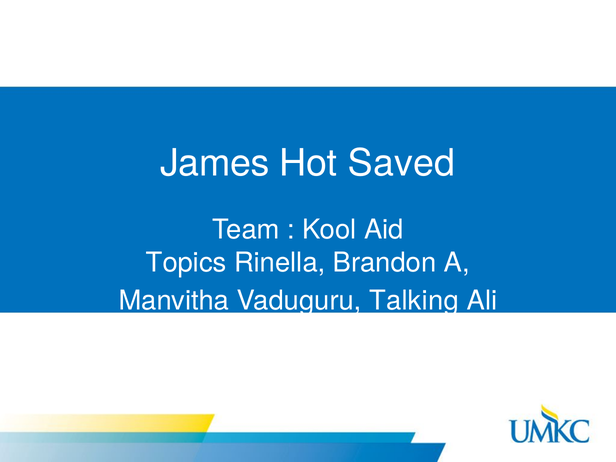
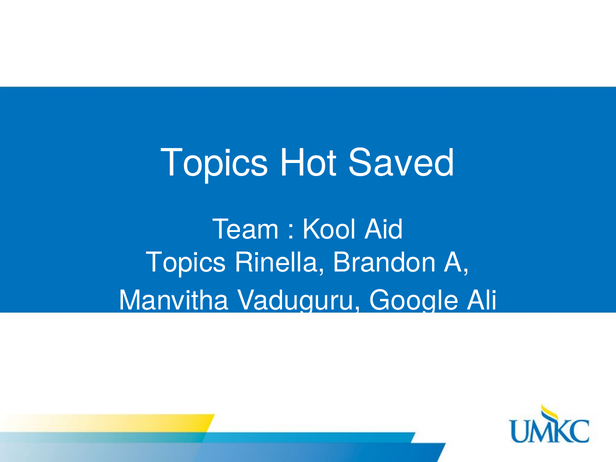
James at (215, 163): James -> Topics
Talking: Talking -> Google
